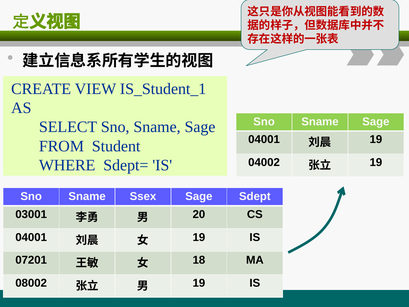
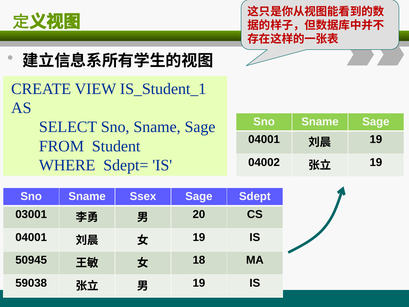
07201: 07201 -> 50945
08002: 08002 -> 59038
